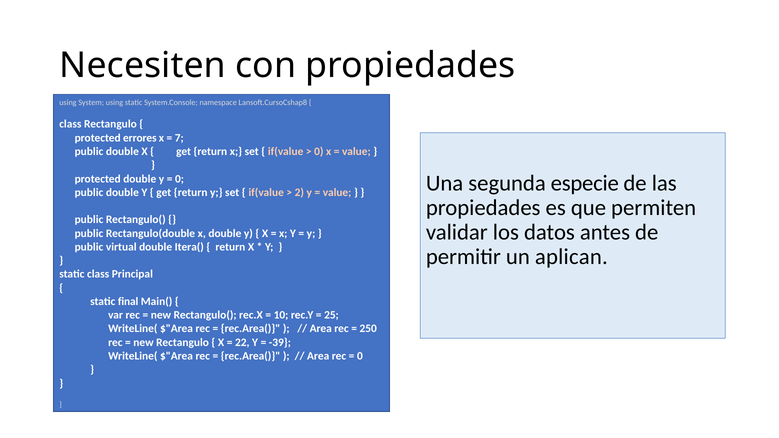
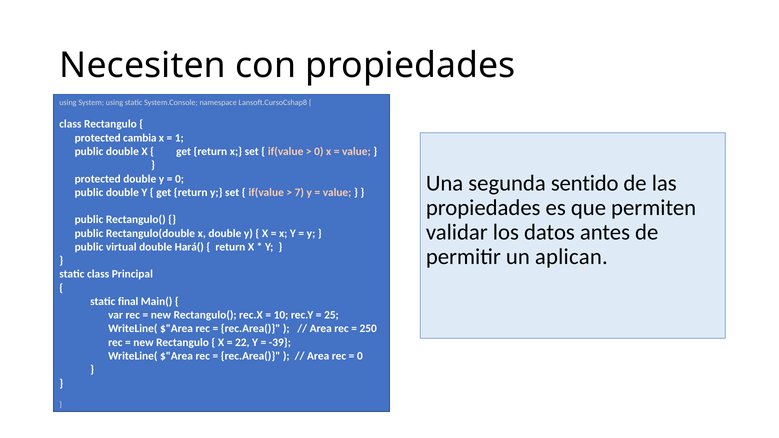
errores: errores -> cambia
7: 7 -> 1
especie: especie -> sentido
2: 2 -> 7
Itera(: Itera( -> Hará(
